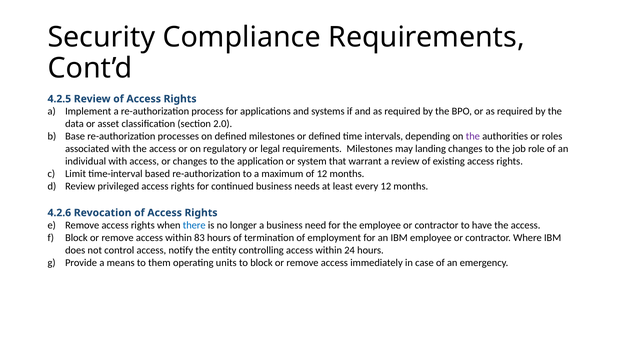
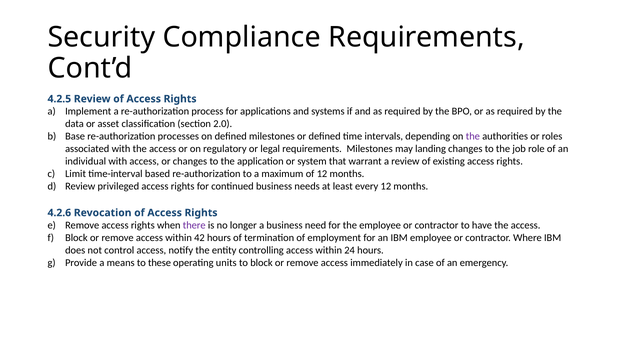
there colour: blue -> purple
83: 83 -> 42
them: them -> these
